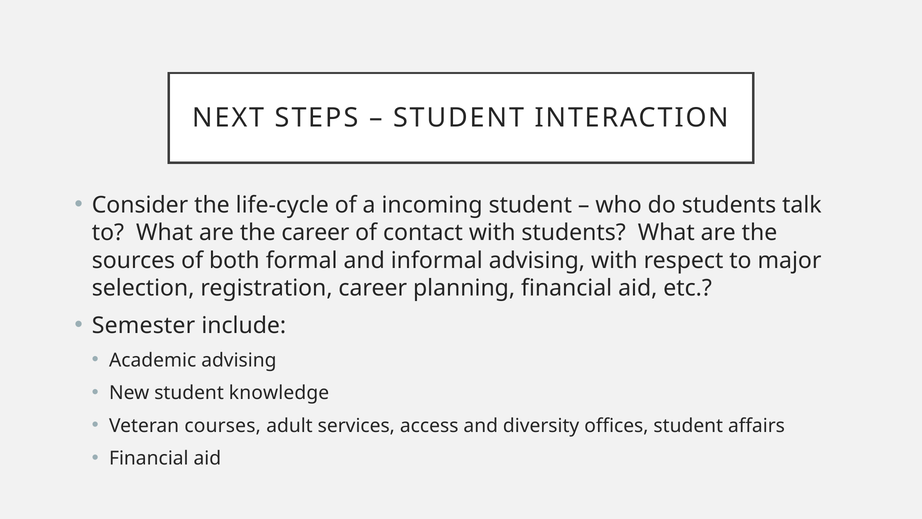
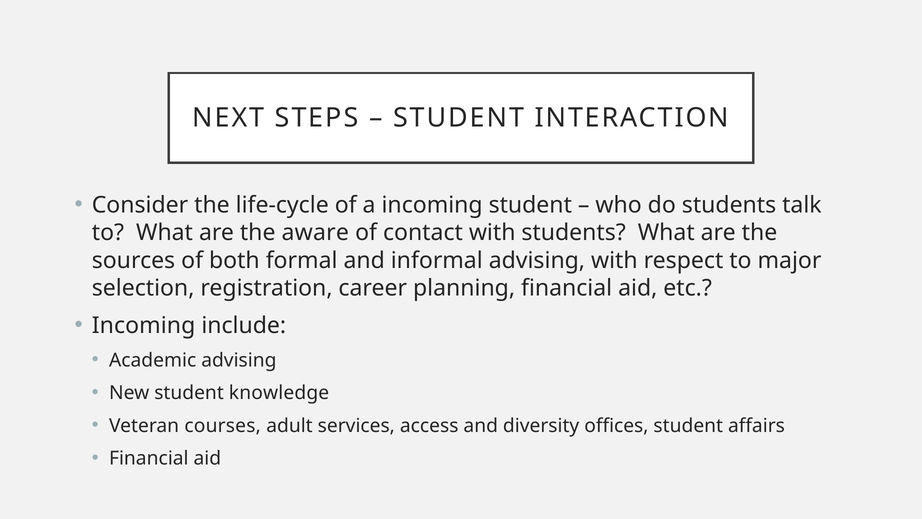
the career: career -> aware
Semester at (144, 325): Semester -> Incoming
